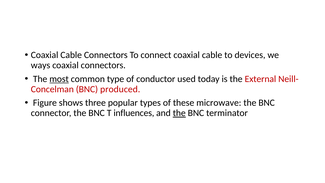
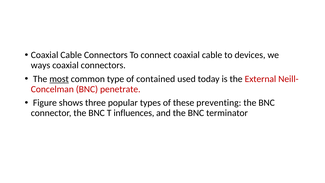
conductor: conductor -> contained
produced: produced -> penetrate
microwave: microwave -> preventing
the at (179, 113) underline: present -> none
